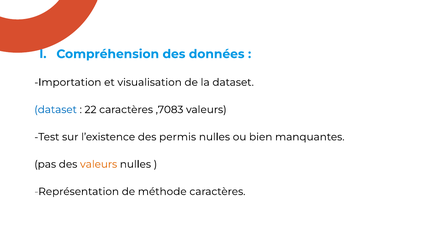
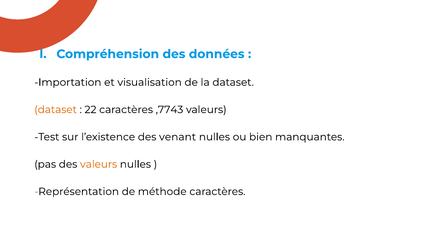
dataset at (56, 109) colour: blue -> orange
,7083: ,7083 -> ,7743
permis: permis -> venant
